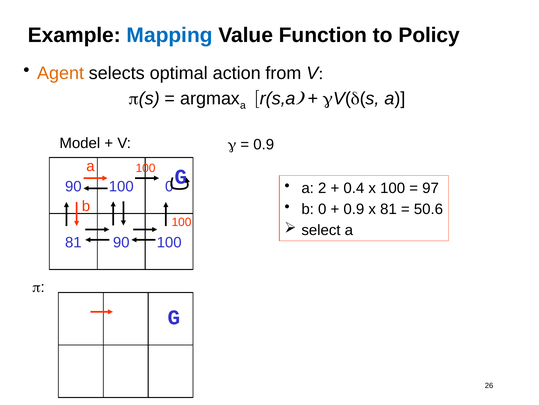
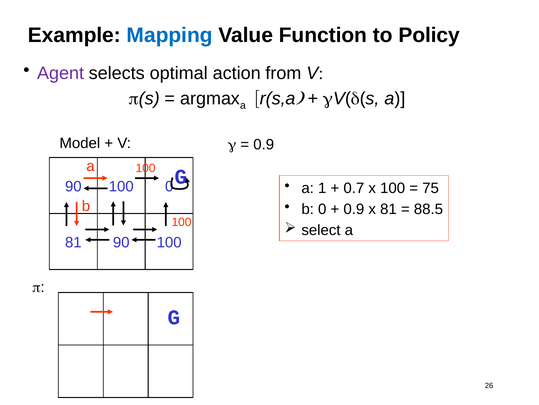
Agent colour: orange -> purple
2: 2 -> 1
0.4: 0.4 -> 0.7
97: 97 -> 75
50.6: 50.6 -> 88.5
